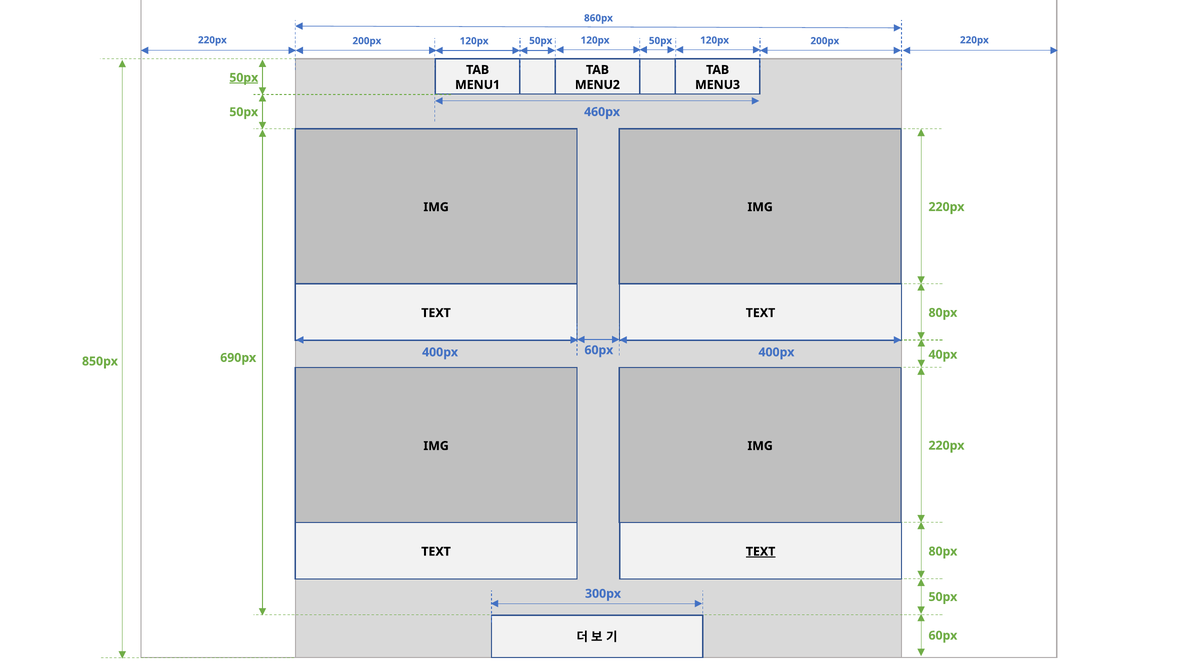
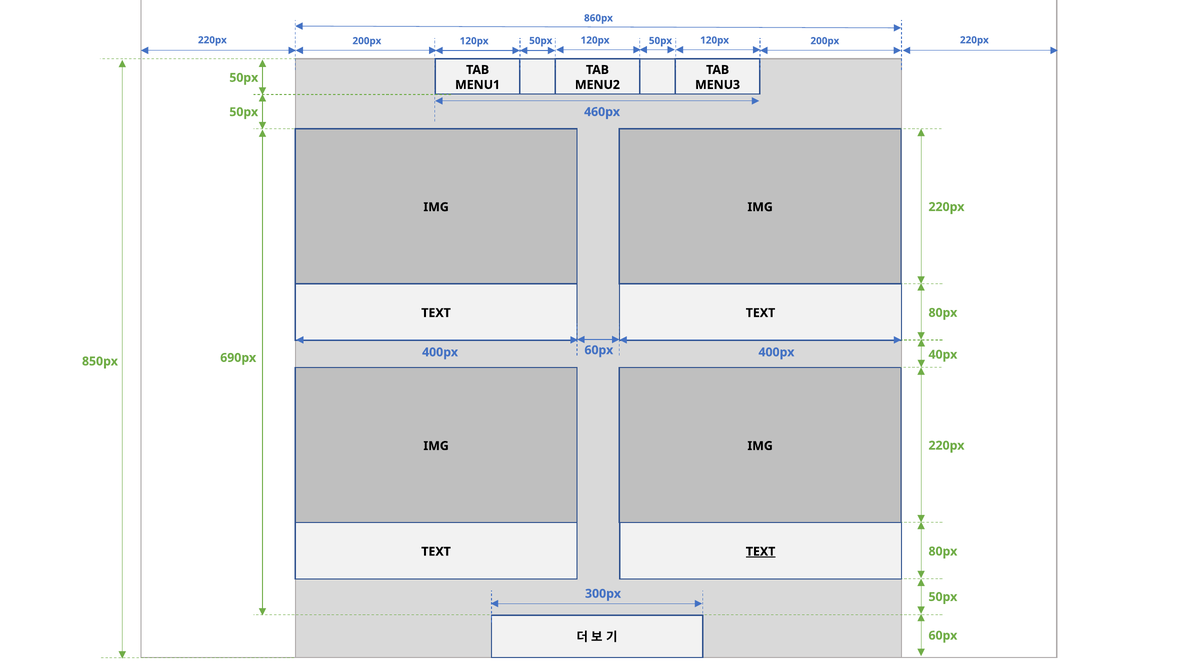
50px at (244, 78) underline: present -> none
